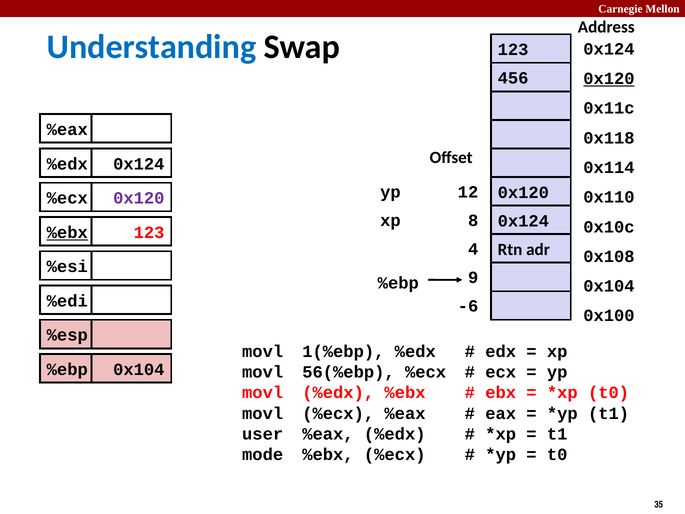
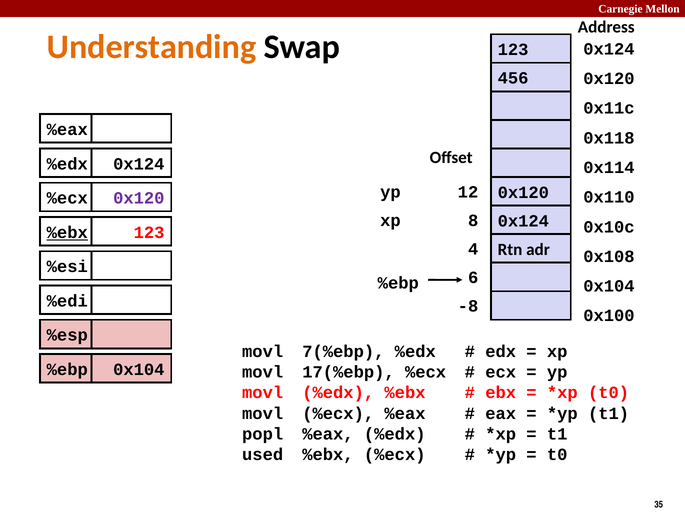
Understanding colour: blue -> orange
0x120 at (609, 79) underline: present -> none
9: 9 -> 6
-6: -6 -> -8
1(%ebp: 1(%ebp -> 7(%ebp
56(%ebp: 56(%ebp -> 17(%ebp
user: user -> popl
mode: mode -> used
